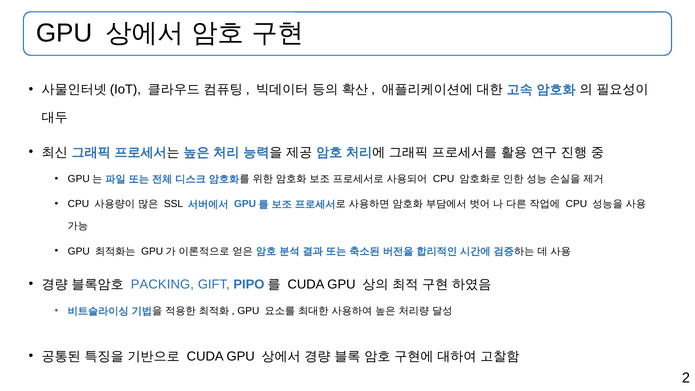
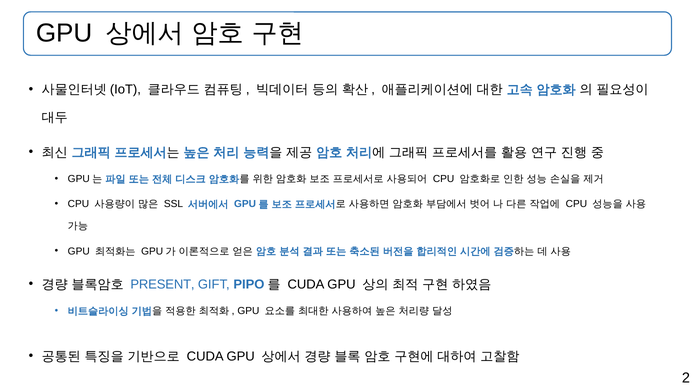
PACKING: PACKING -> PRESENT
